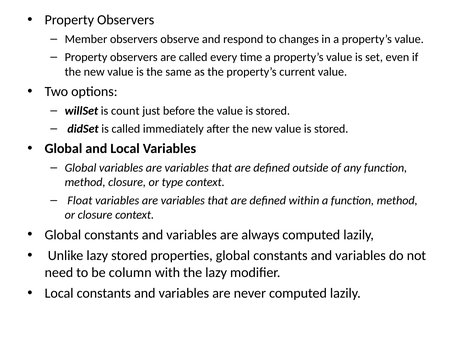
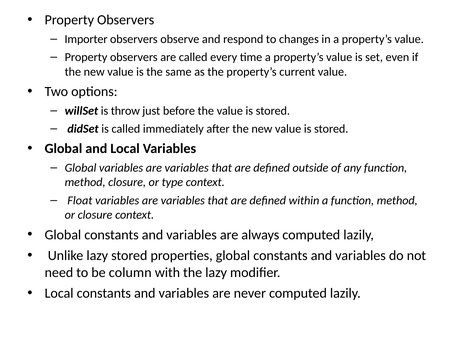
Member: Member -> Importer
count: count -> throw
